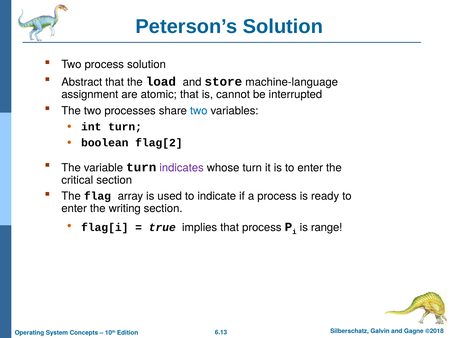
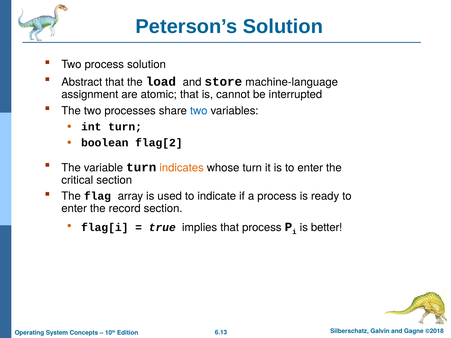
indicates colour: purple -> orange
writing: writing -> record
range: range -> better
